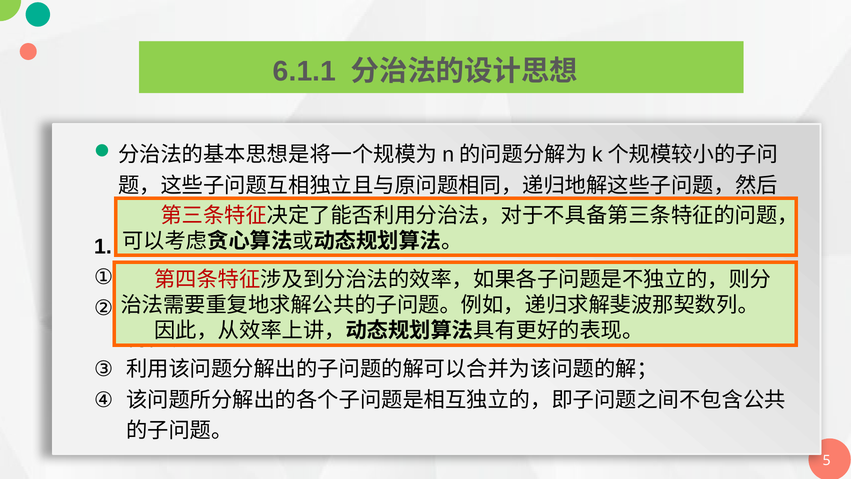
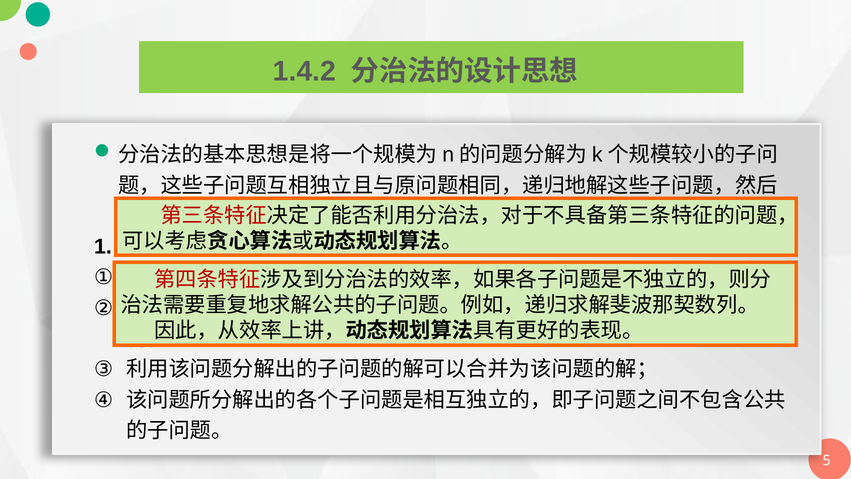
6.1.1: 6.1.1 -> 1.4.2
